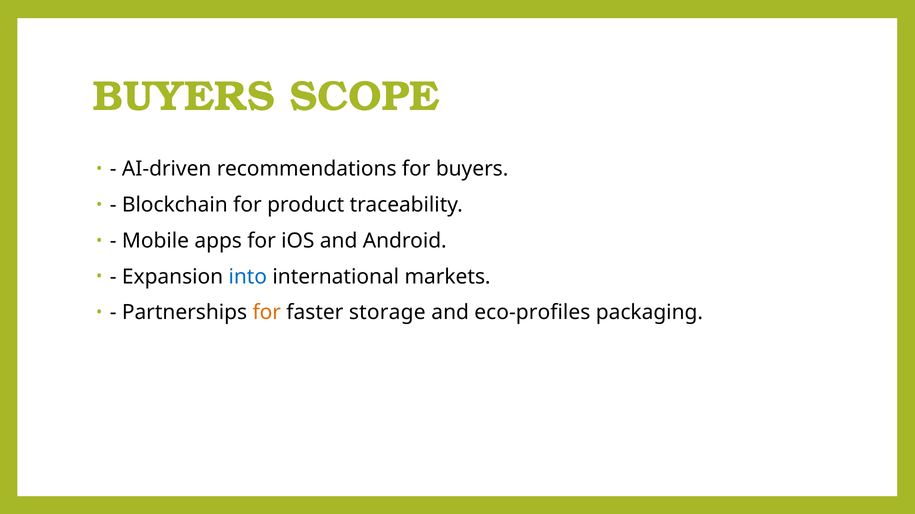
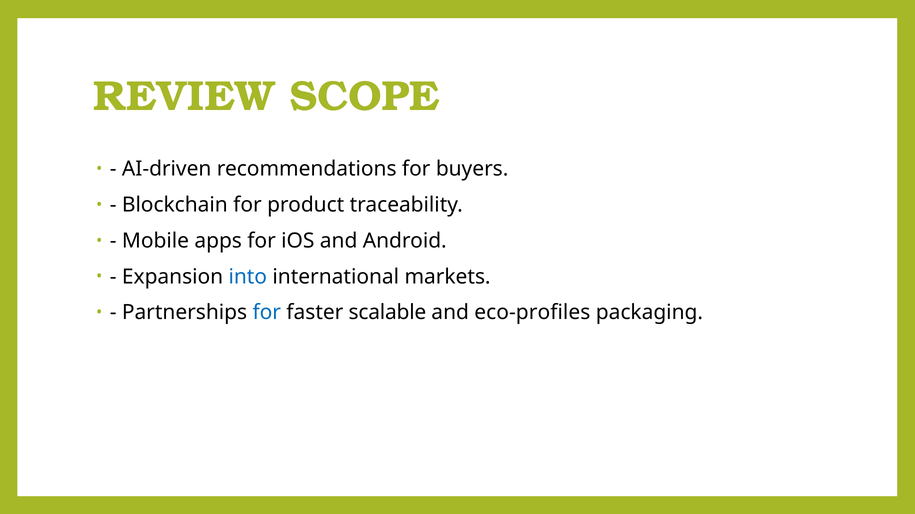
BUYERS at (184, 96): BUYERS -> REVIEW
for at (267, 313) colour: orange -> blue
storage: storage -> scalable
